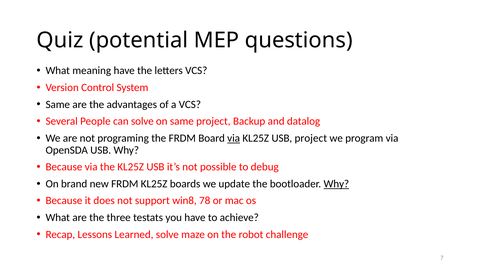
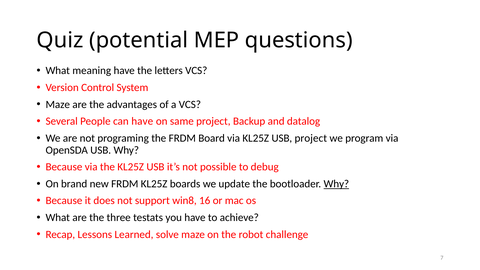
Same at (58, 104): Same -> Maze
can solve: solve -> have
via at (234, 138) underline: present -> none
78: 78 -> 16
